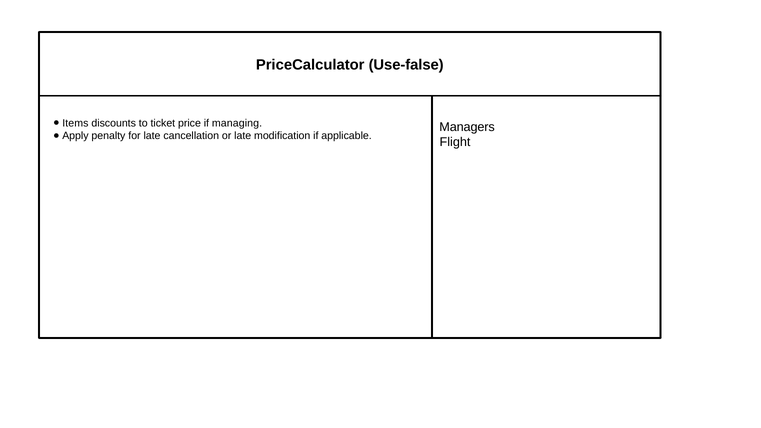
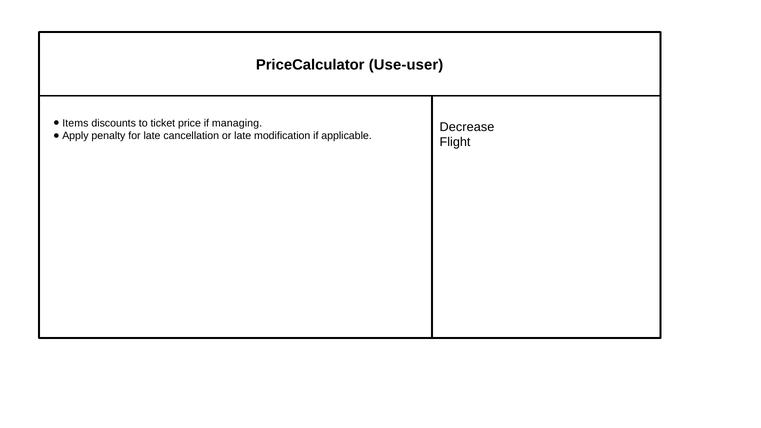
Use-false: Use-false -> Use-user
Managers: Managers -> Decrease
